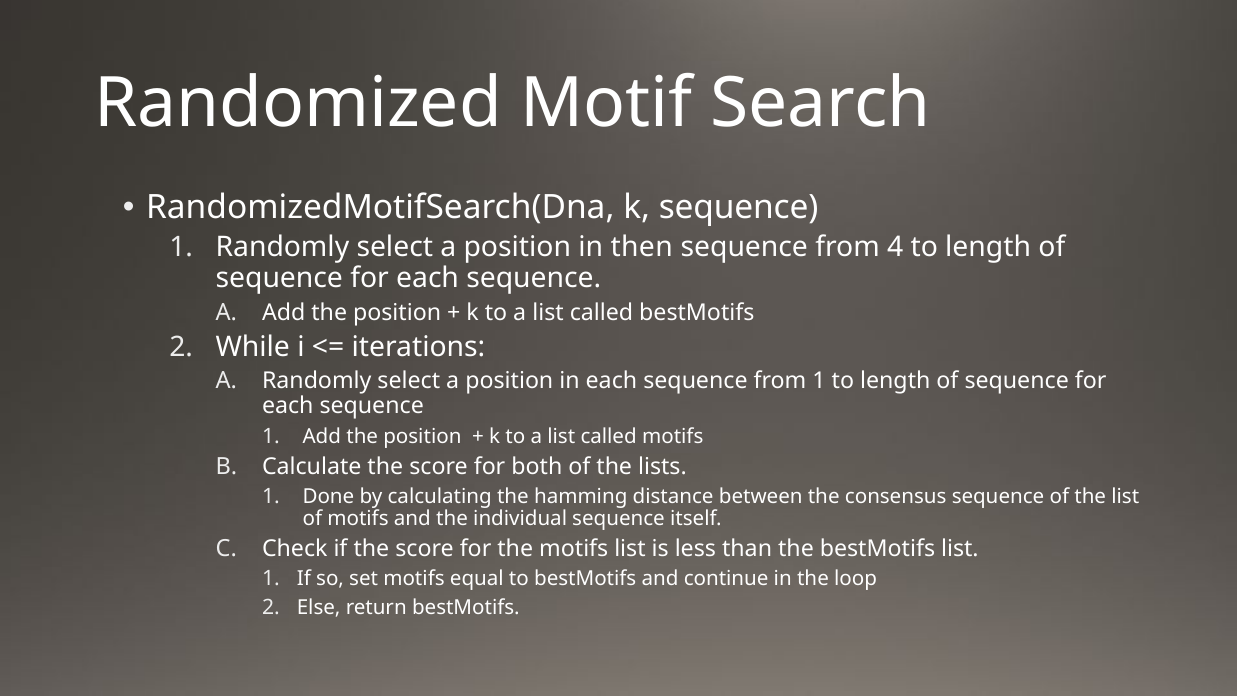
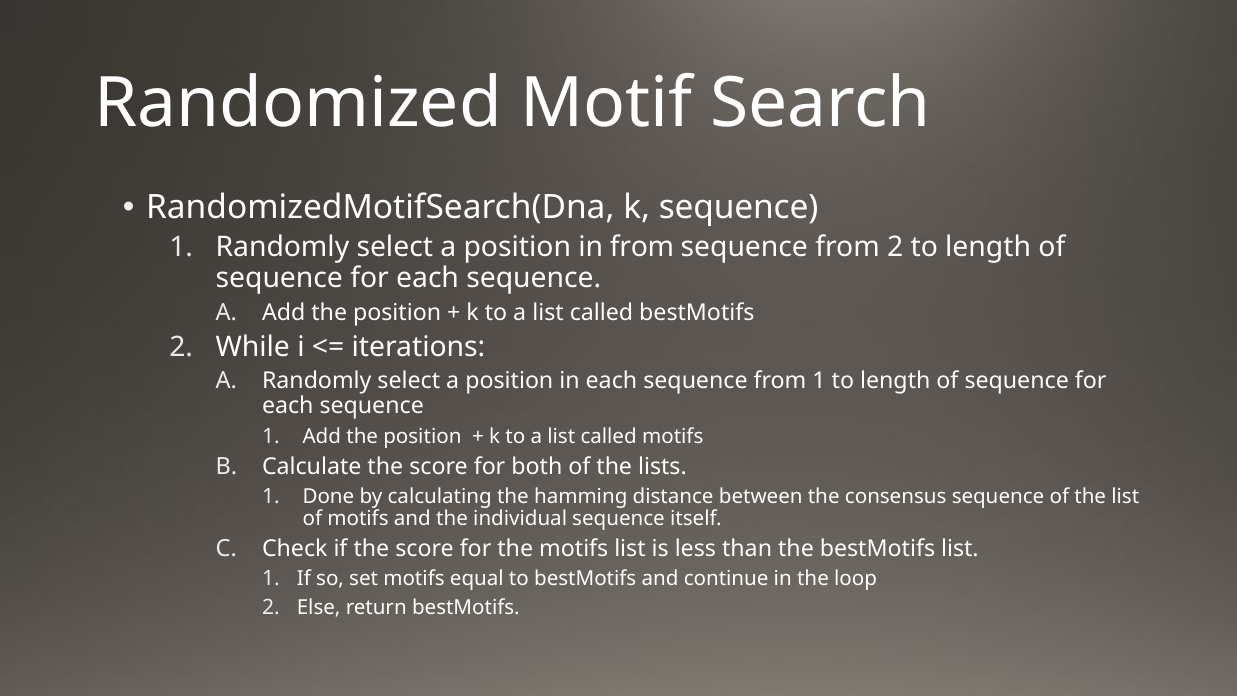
in then: then -> from
from 4: 4 -> 2
